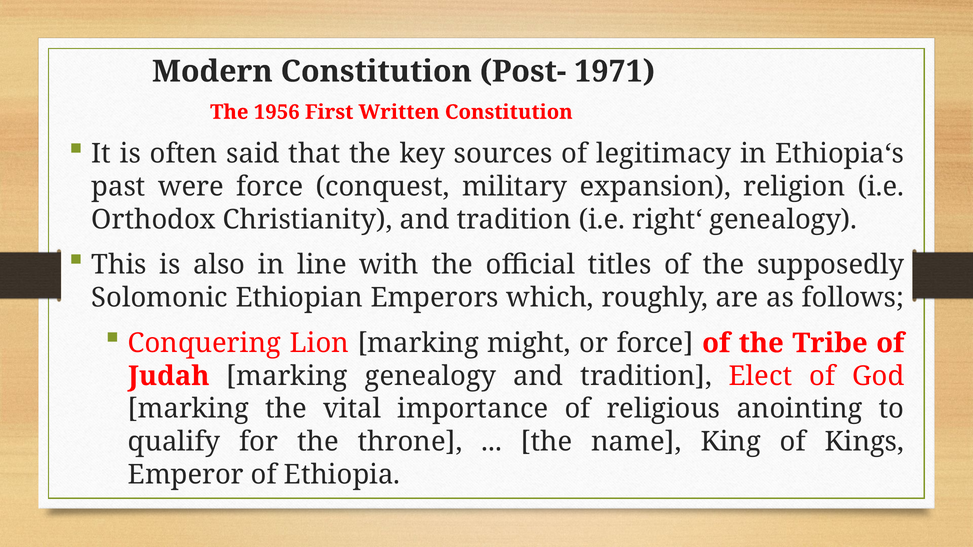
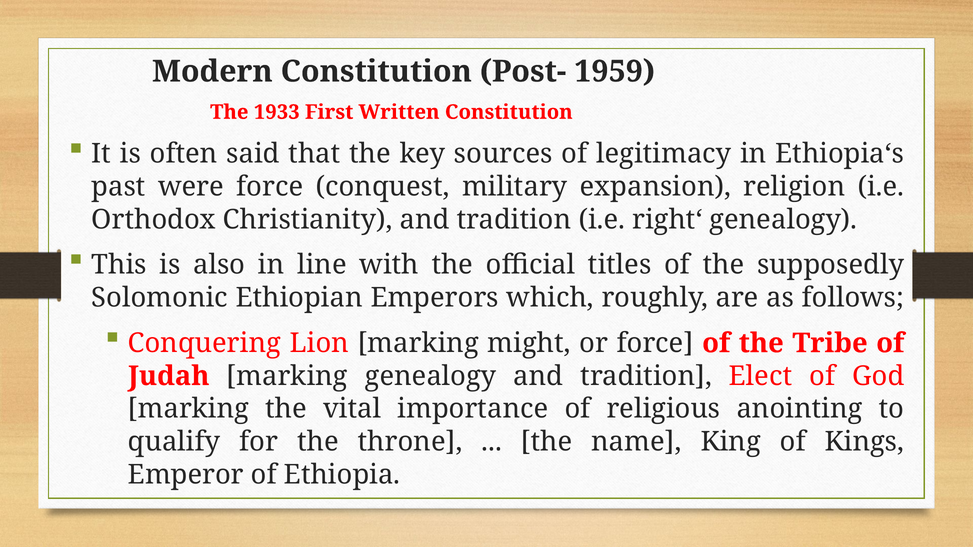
1971: 1971 -> 1959
1956: 1956 -> 1933
